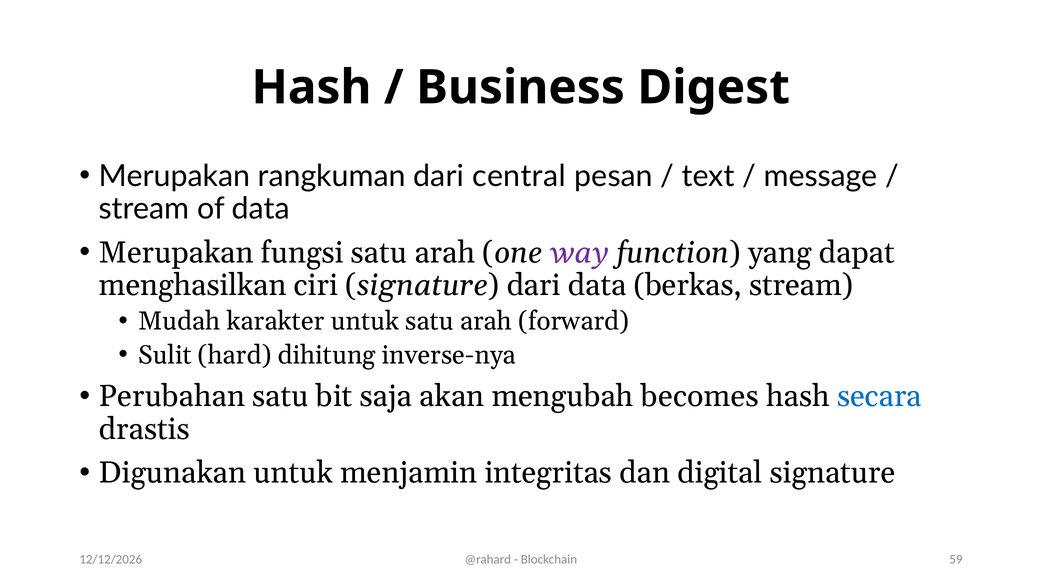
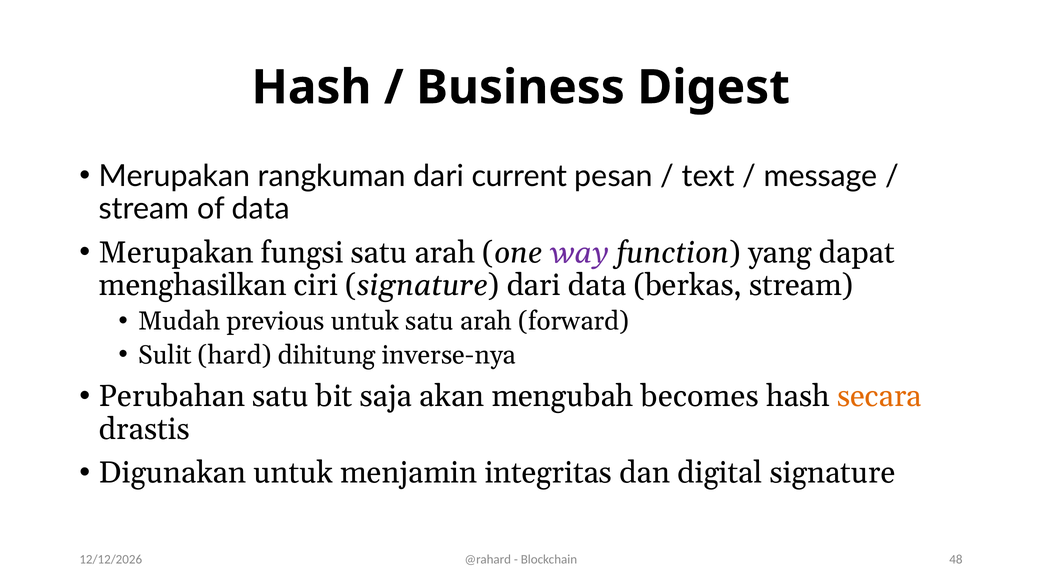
central: central -> current
karakter: karakter -> previous
secara colour: blue -> orange
59: 59 -> 48
